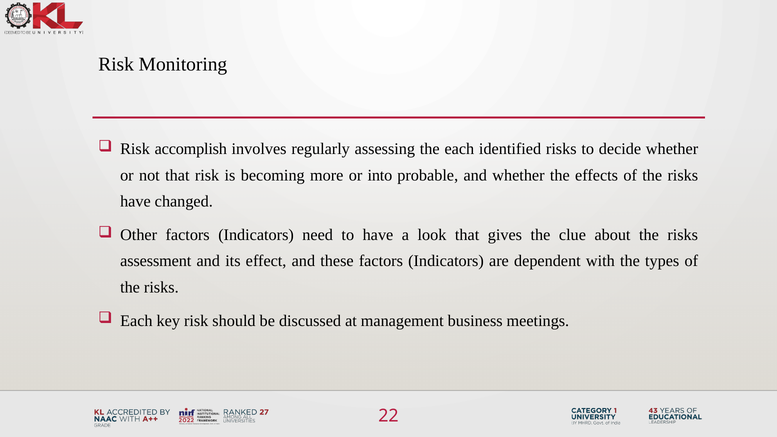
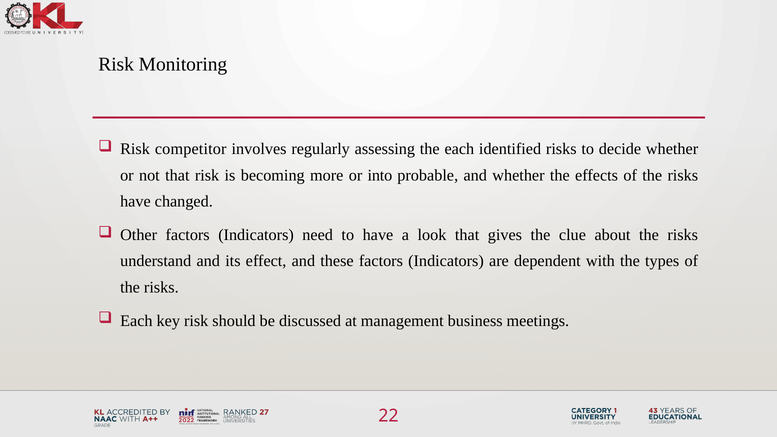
accomplish: accomplish -> competitor
assessment: assessment -> understand
